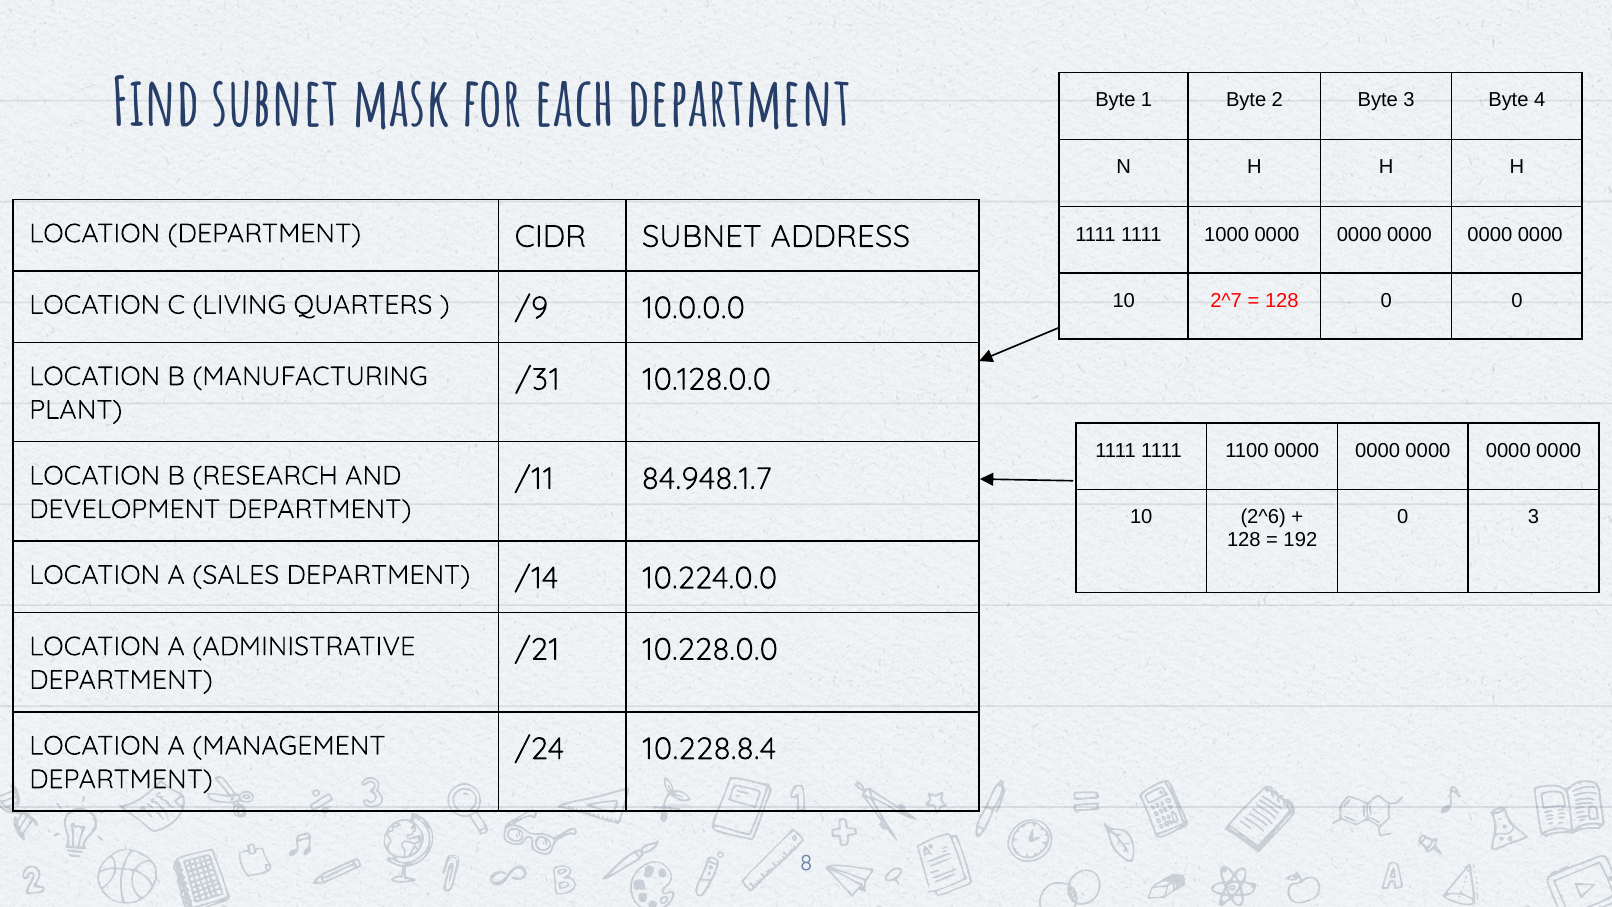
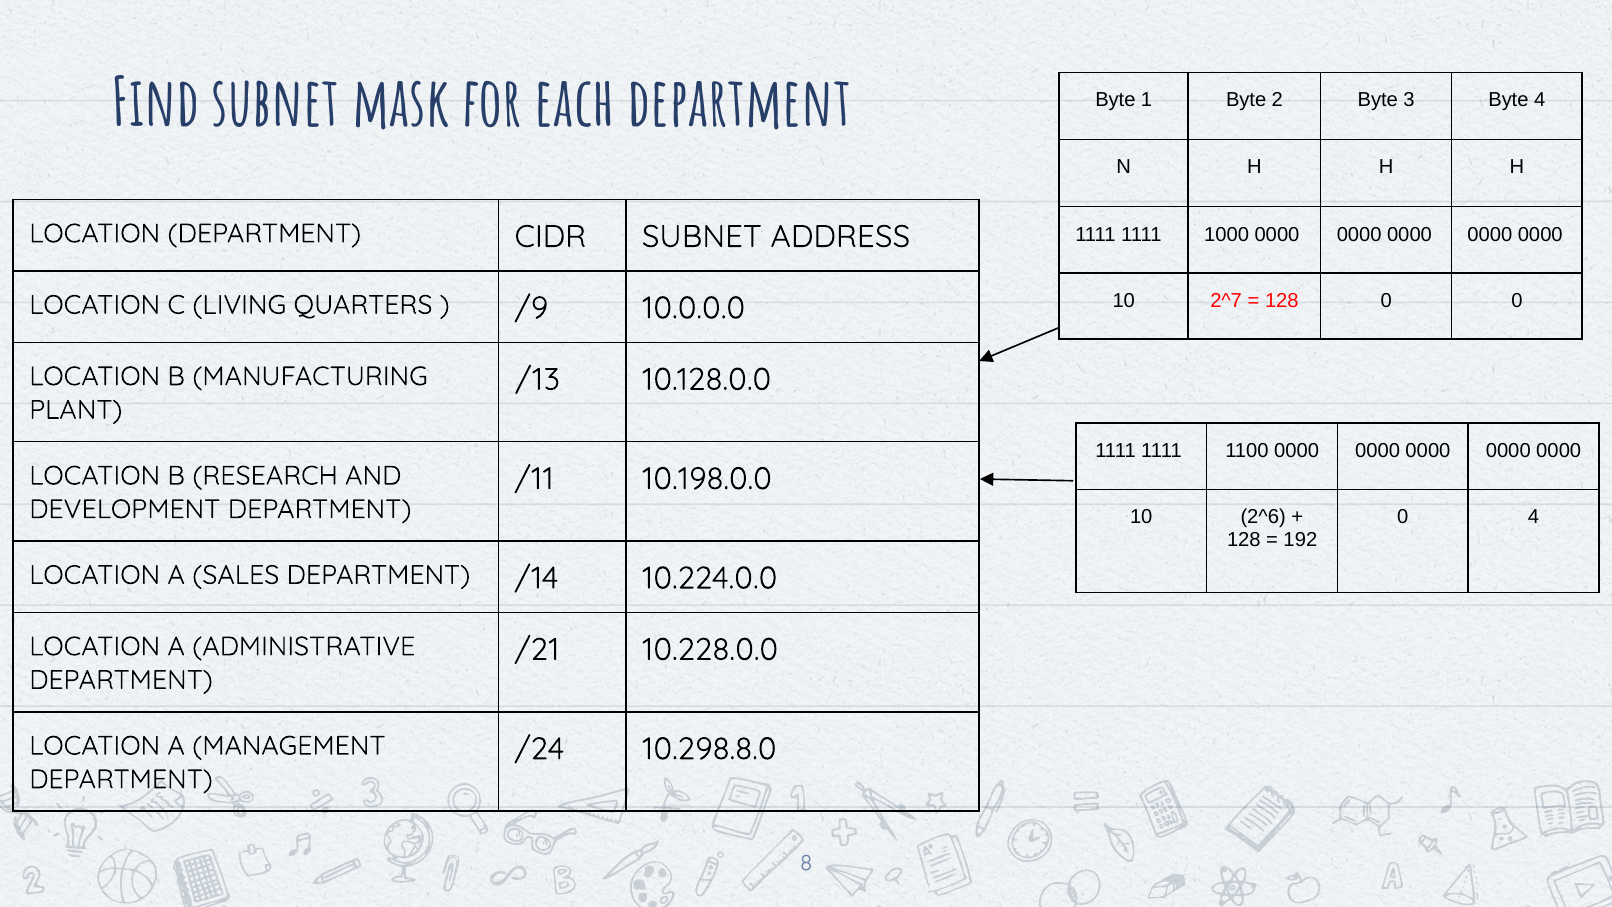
/31: /31 -> /13
84.948.1.7: 84.948.1.7 -> 10.198.0.0
0 3: 3 -> 4
10.228.8.4: 10.228.8.4 -> 10.298.8.0
